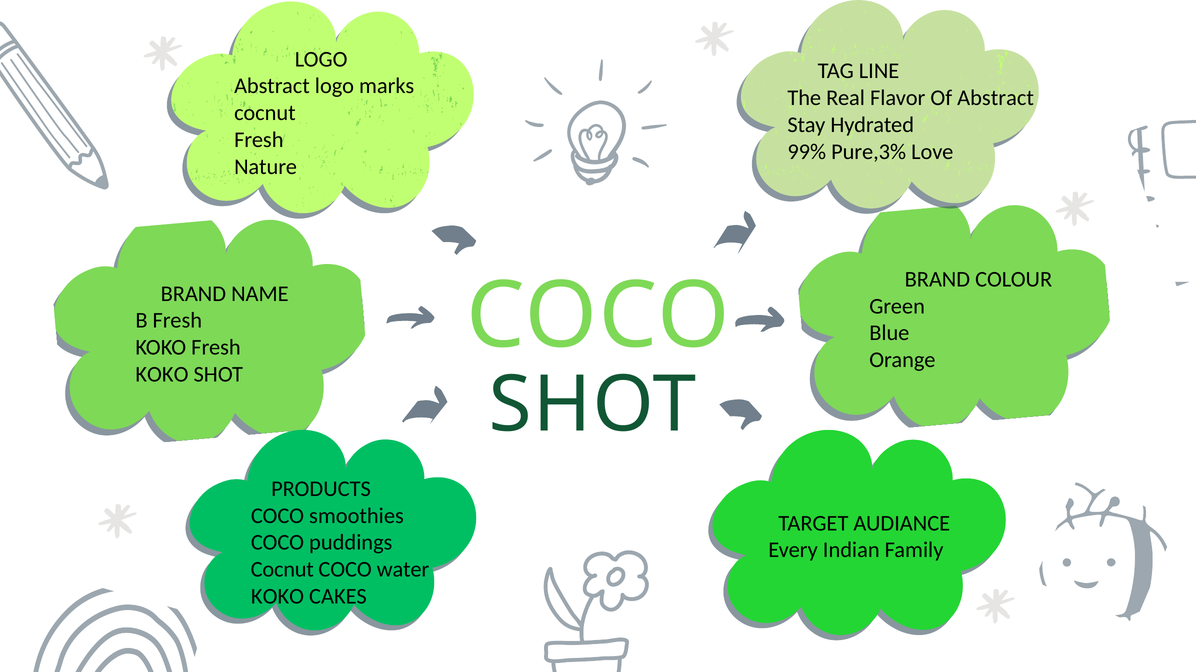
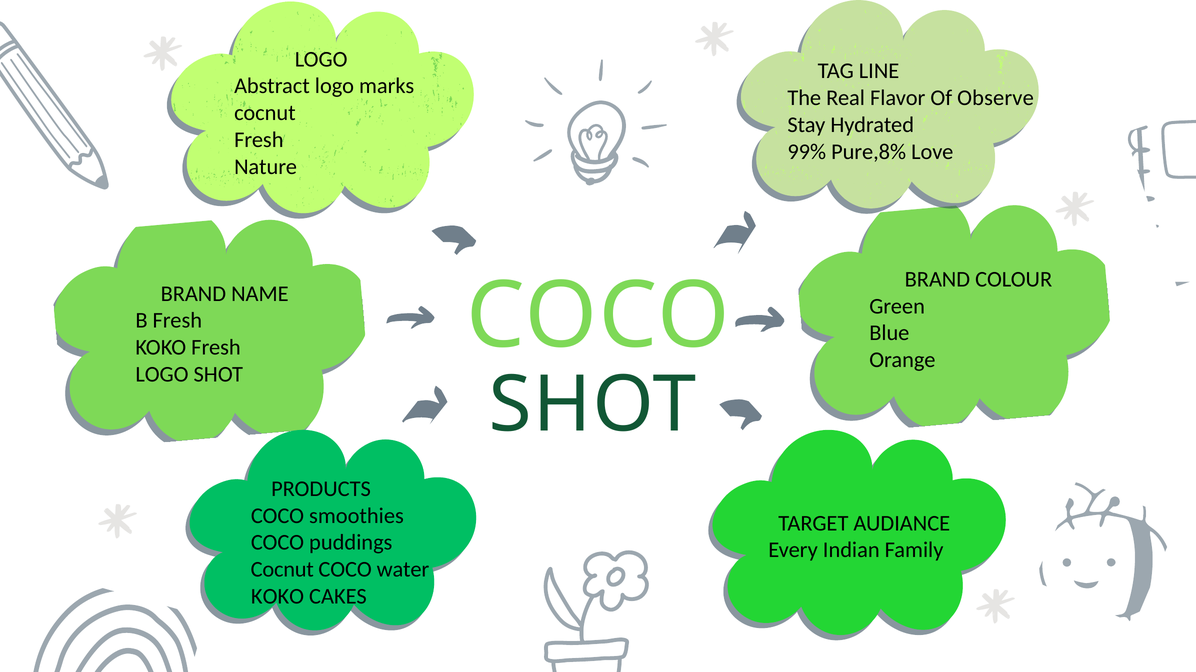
Of Abstract: Abstract -> Observe
Pure,3%: Pure,3% -> Pure,8%
KOKO at (162, 375): KOKO -> LOGO
